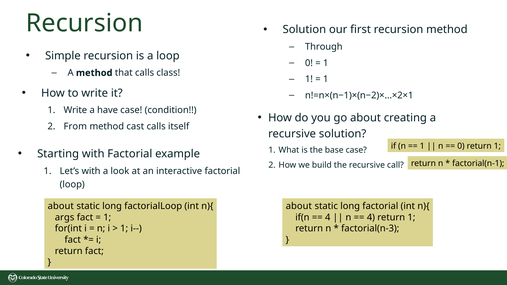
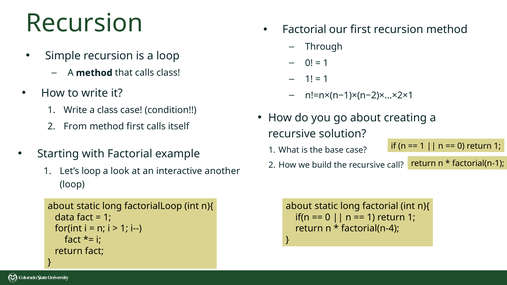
Solution at (304, 30): Solution -> Factorial
a have: have -> class
method cast: cast -> first
Let’s with: with -> loop
interactive factorial: factorial -> another
args: args -> data
4 at (328, 218): 4 -> 0
4 at (371, 218): 4 -> 1
factorial(n-3: factorial(n-3 -> factorial(n-4
